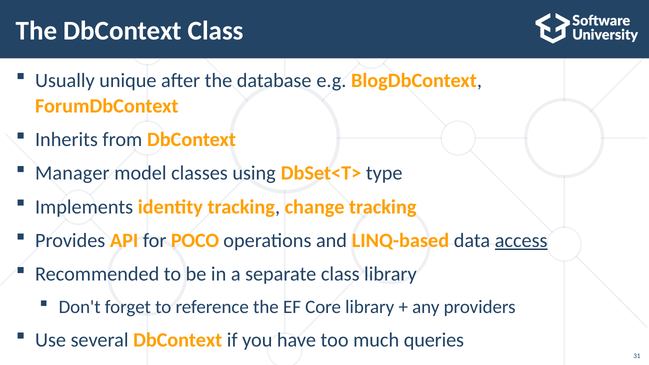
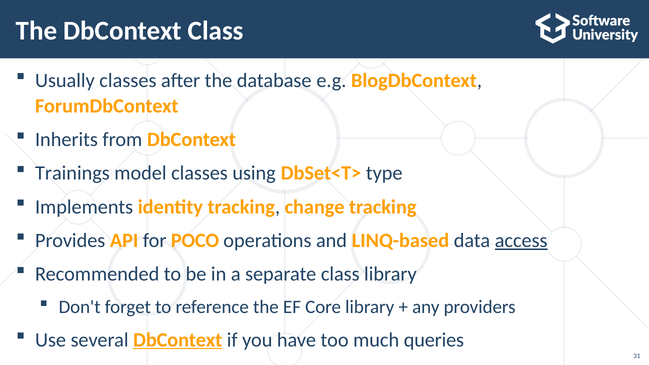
Usually unique: unique -> classes
Manager: Manager -> Trainings
DbContext at (178, 340) underline: none -> present
